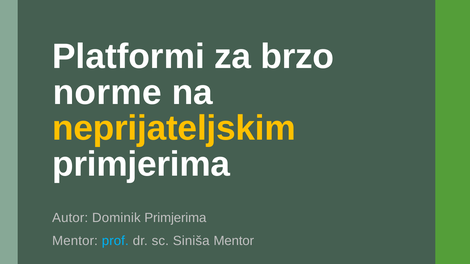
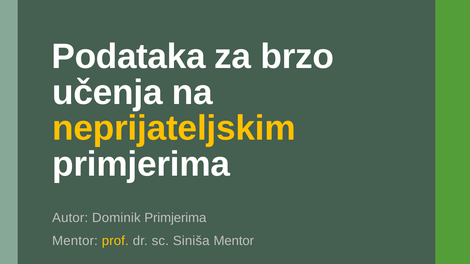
Platformi: Platformi -> Podataka
norme: norme -> učenja
prof colour: light blue -> yellow
